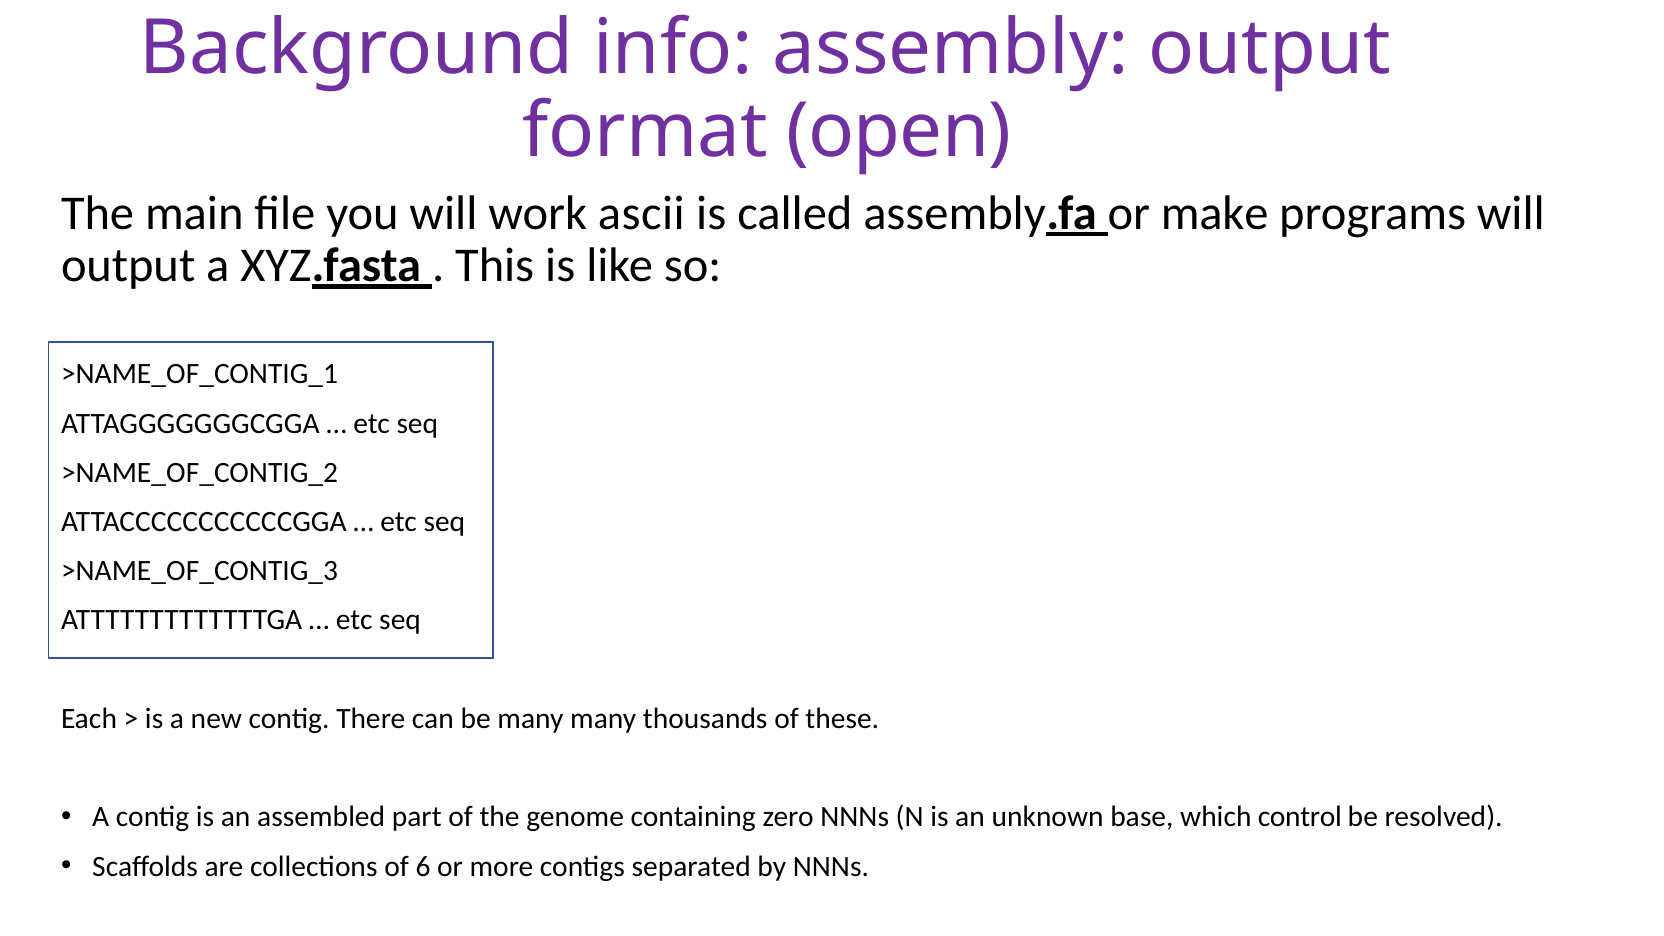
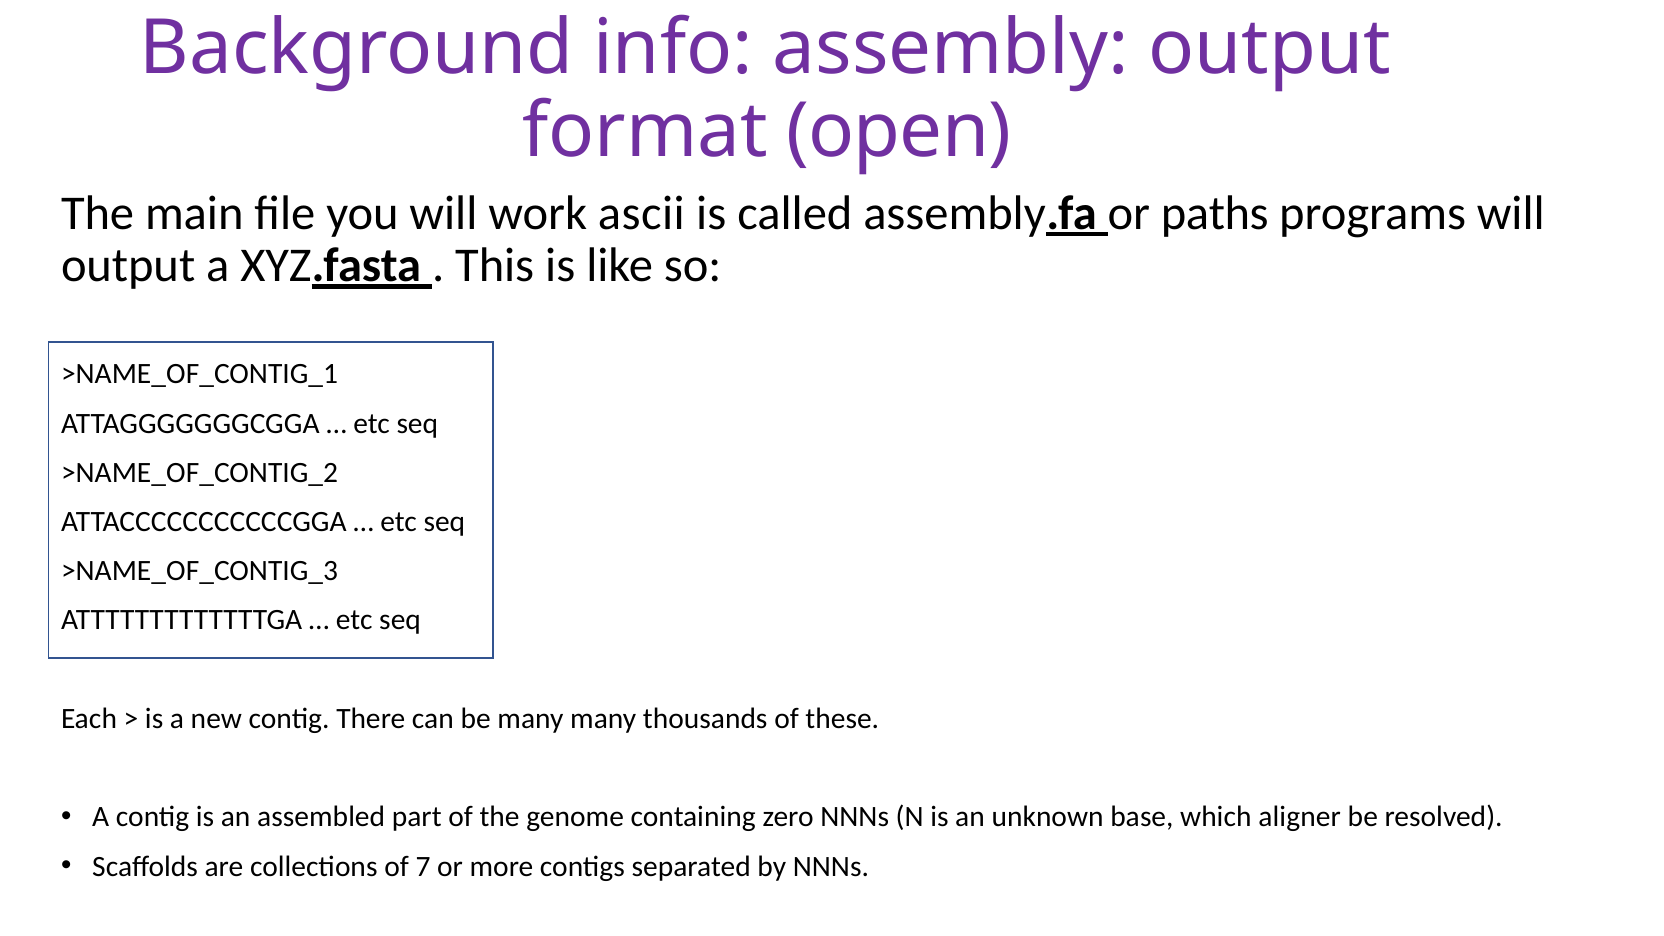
make: make -> paths
control: control -> aligner
6: 6 -> 7
